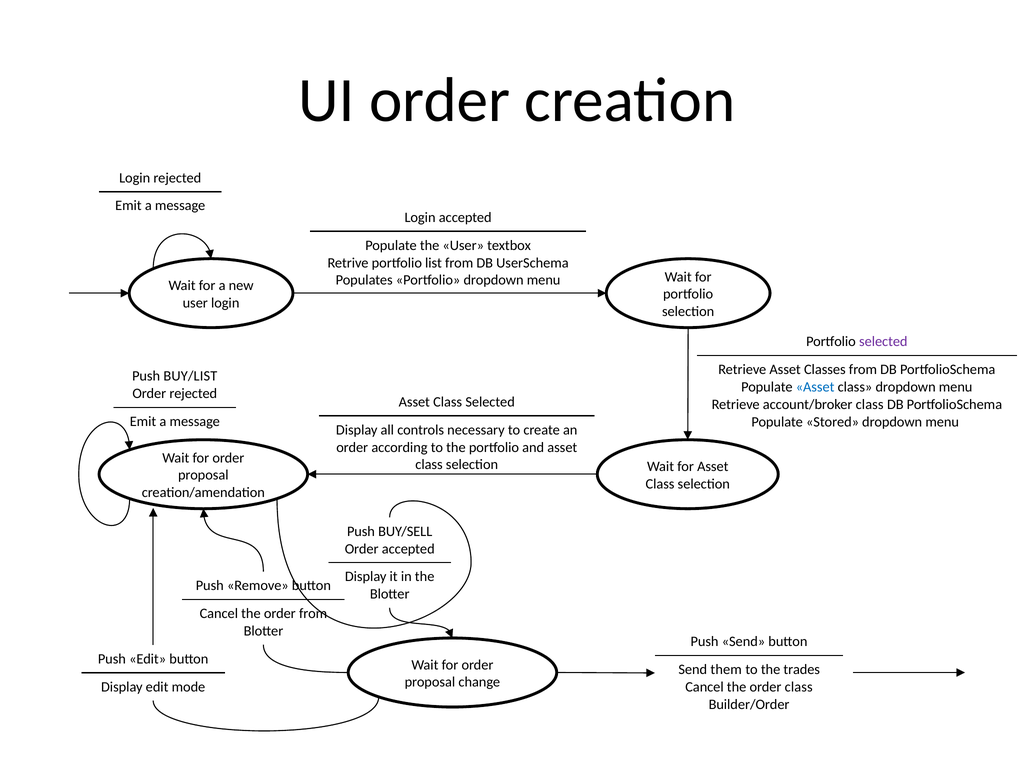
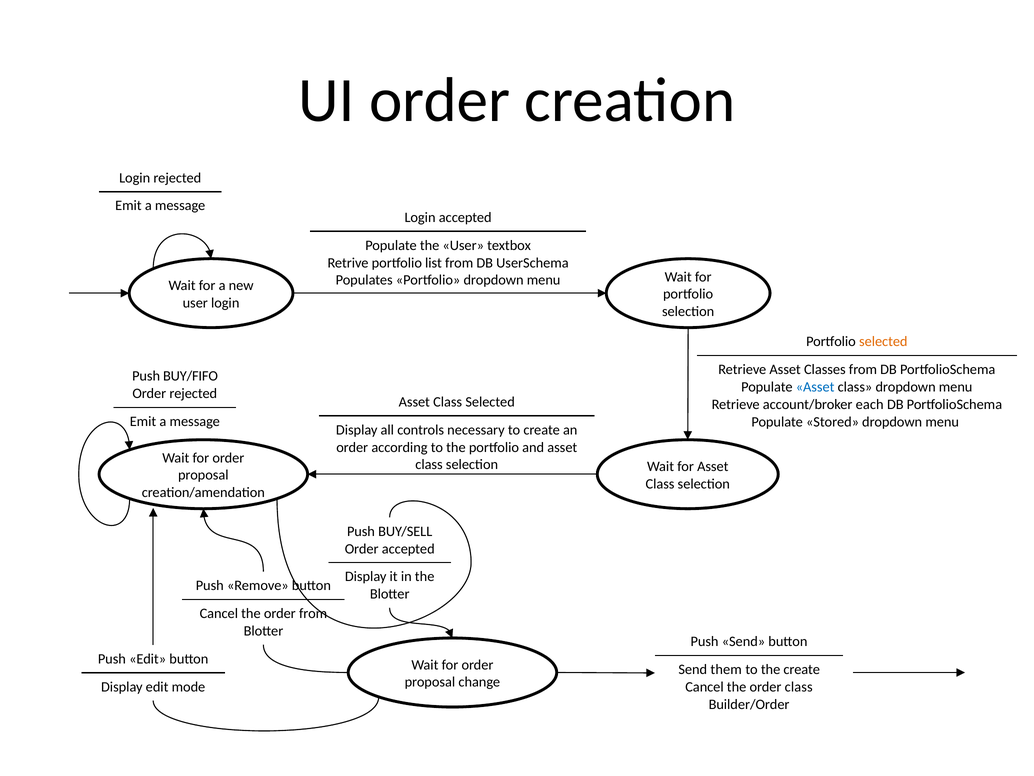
selected at (883, 341) colour: purple -> orange
BUY/LIST: BUY/LIST -> BUY/FIFO
account/broker class: class -> each
the trades: trades -> create
